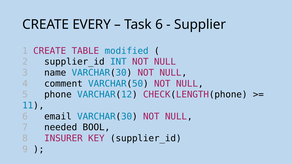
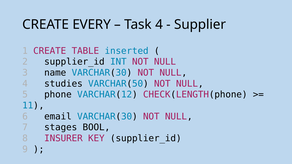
Task 6: 6 -> 4
modified: modified -> inserted
comment: comment -> studies
needed: needed -> stages
